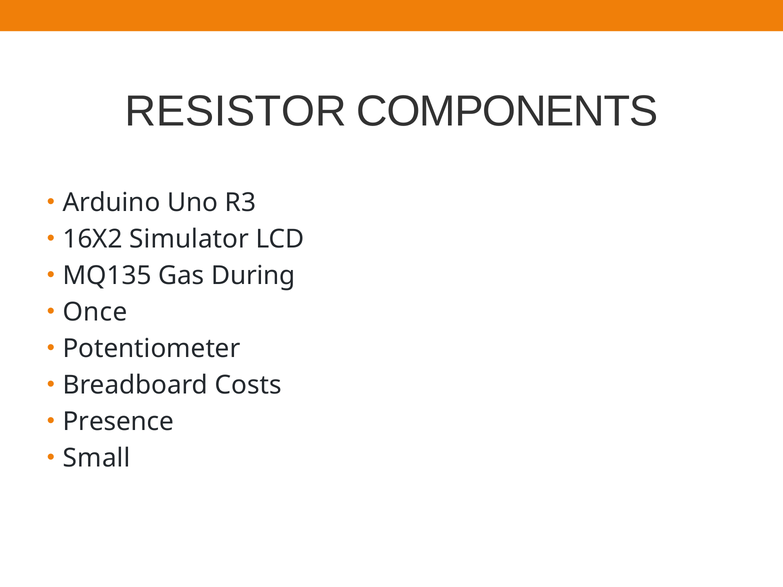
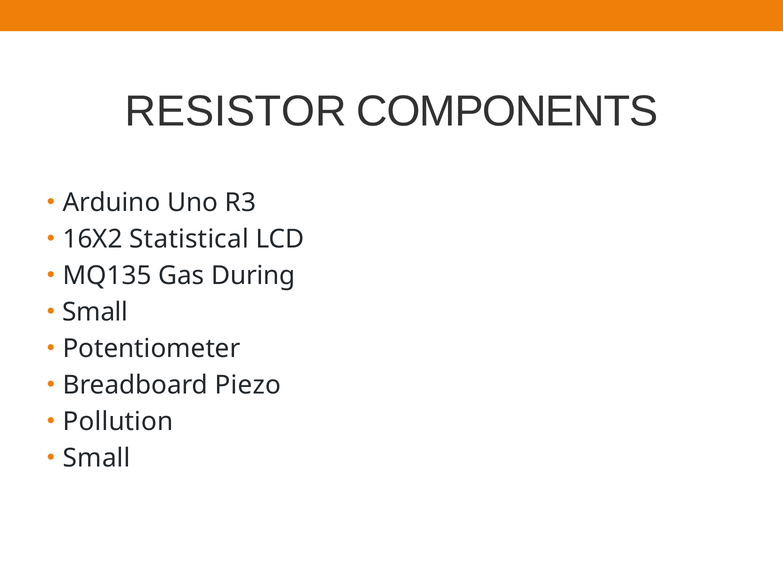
Simulator: Simulator -> Statistical
Once at (95, 312): Once -> Small
Costs: Costs -> Piezo
Presence: Presence -> Pollution
